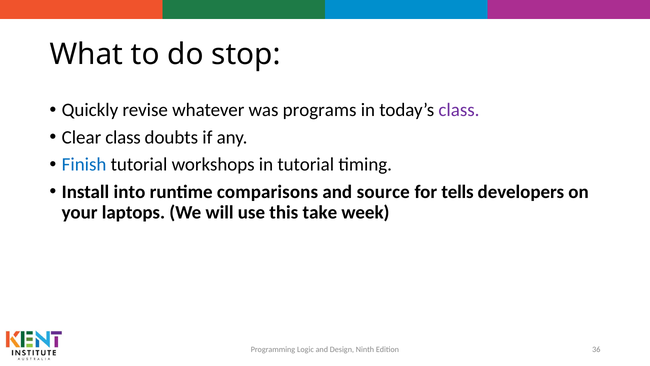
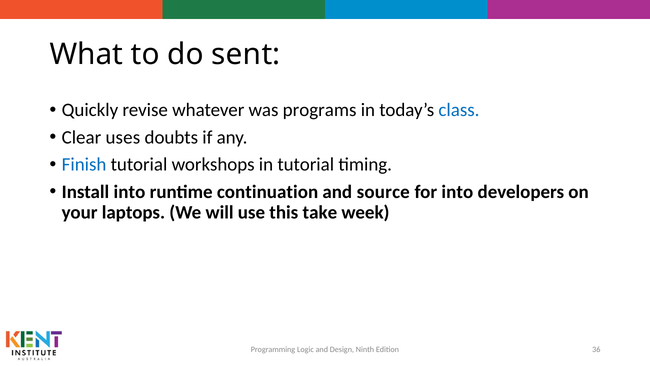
stop: stop -> sent
class at (459, 110) colour: purple -> blue
Clear class: class -> uses
comparisons: comparisons -> continuation
for tells: tells -> into
